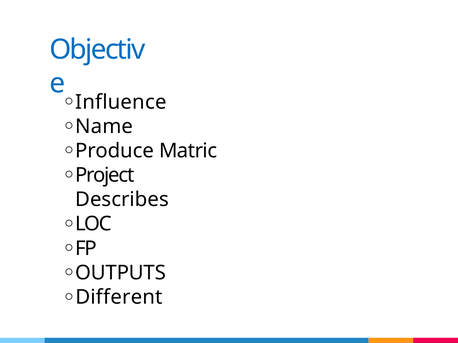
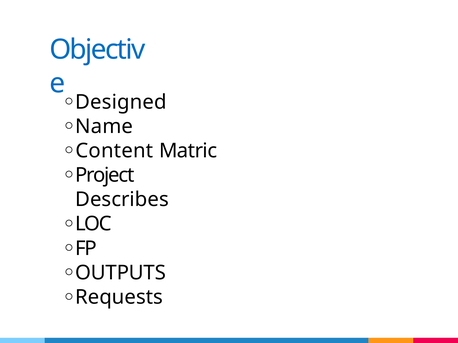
Influence: Influence -> Designed
Produce: Produce -> Content
Different: Different -> Requests
